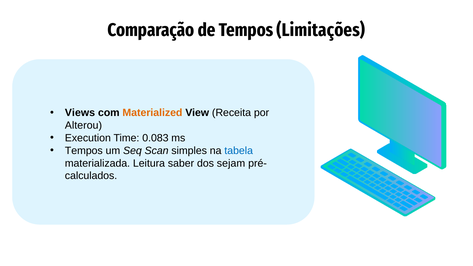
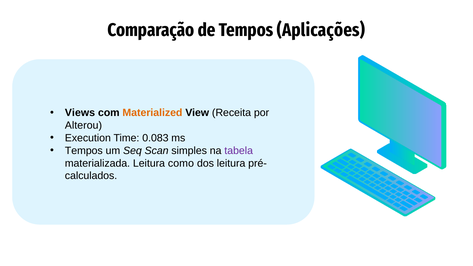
Limitações: Limitações -> Aplicações
tabela colour: blue -> purple
saber: saber -> como
dos sejam: sejam -> leitura
